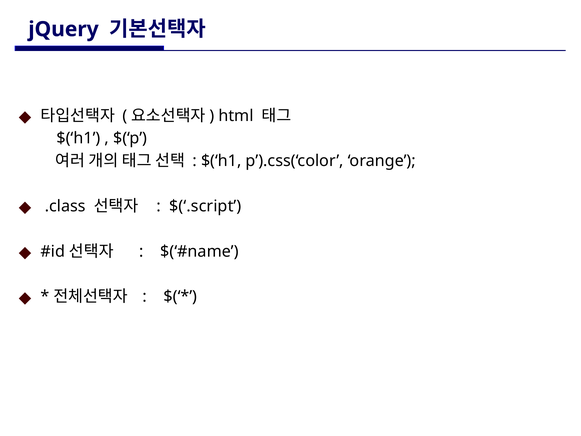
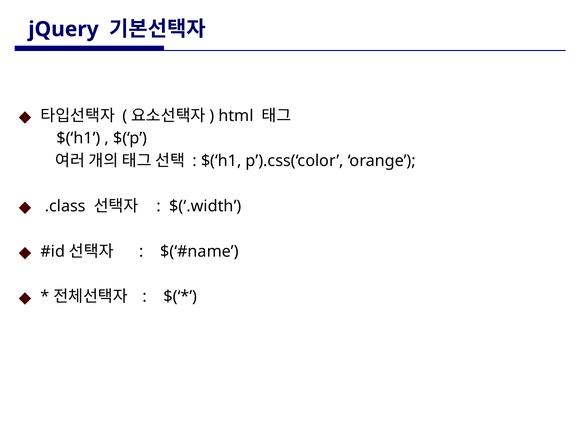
$(‘.script: $(‘.script -> $(‘.width
